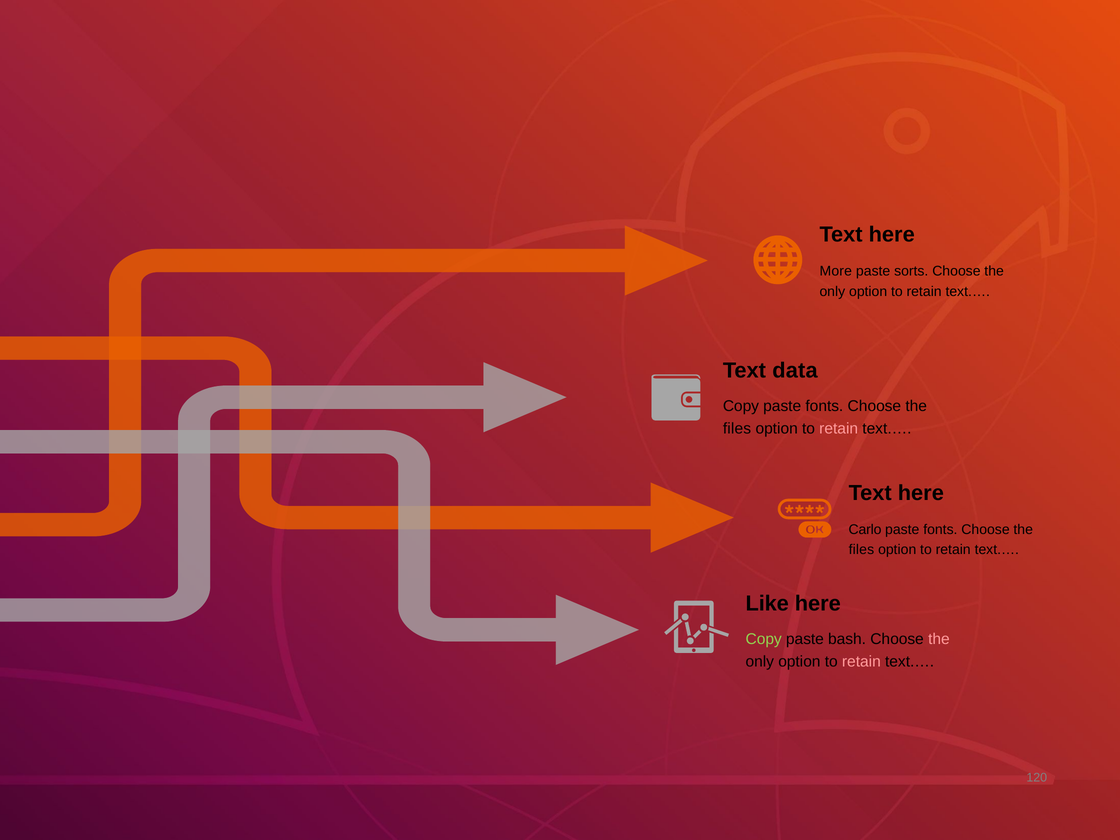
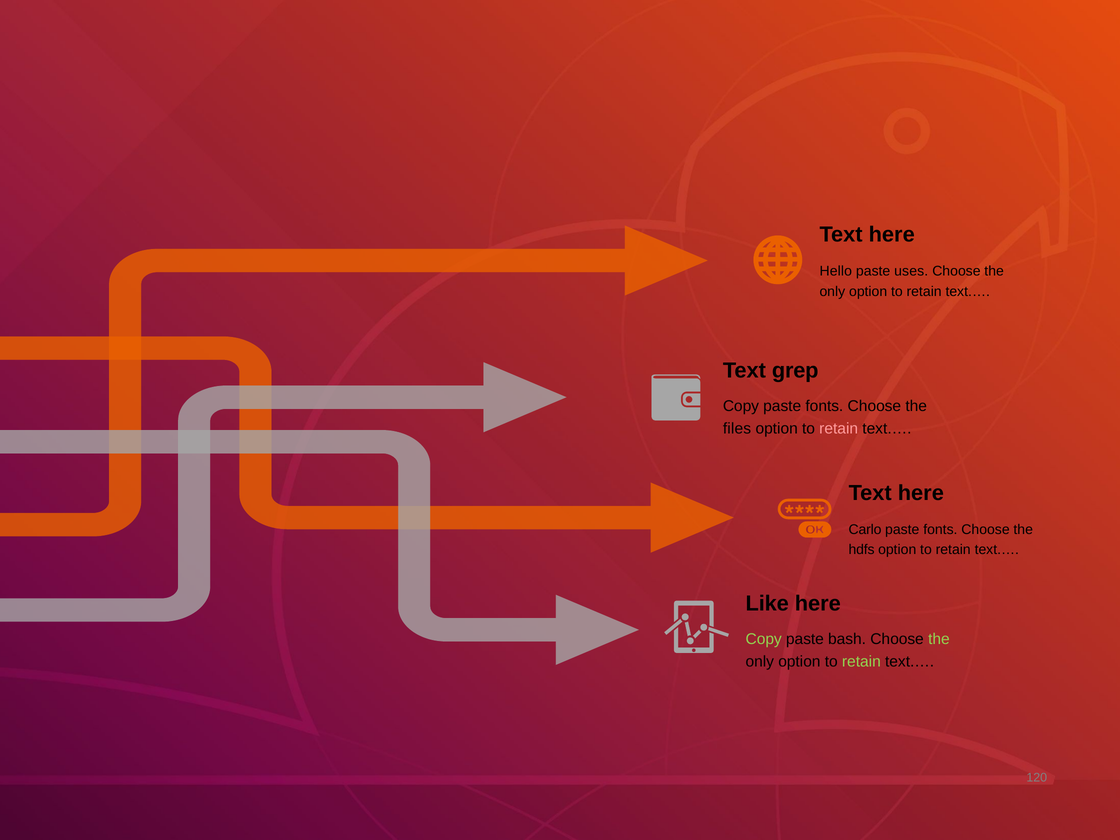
More: More -> Hello
sorts: sorts -> uses
data: data -> grep
files at (861, 550): files -> hdfs
the at (939, 639) colour: pink -> light green
retain at (861, 662) colour: pink -> light green
